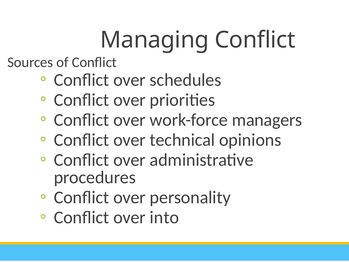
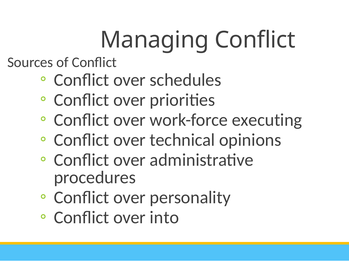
managers: managers -> executing
